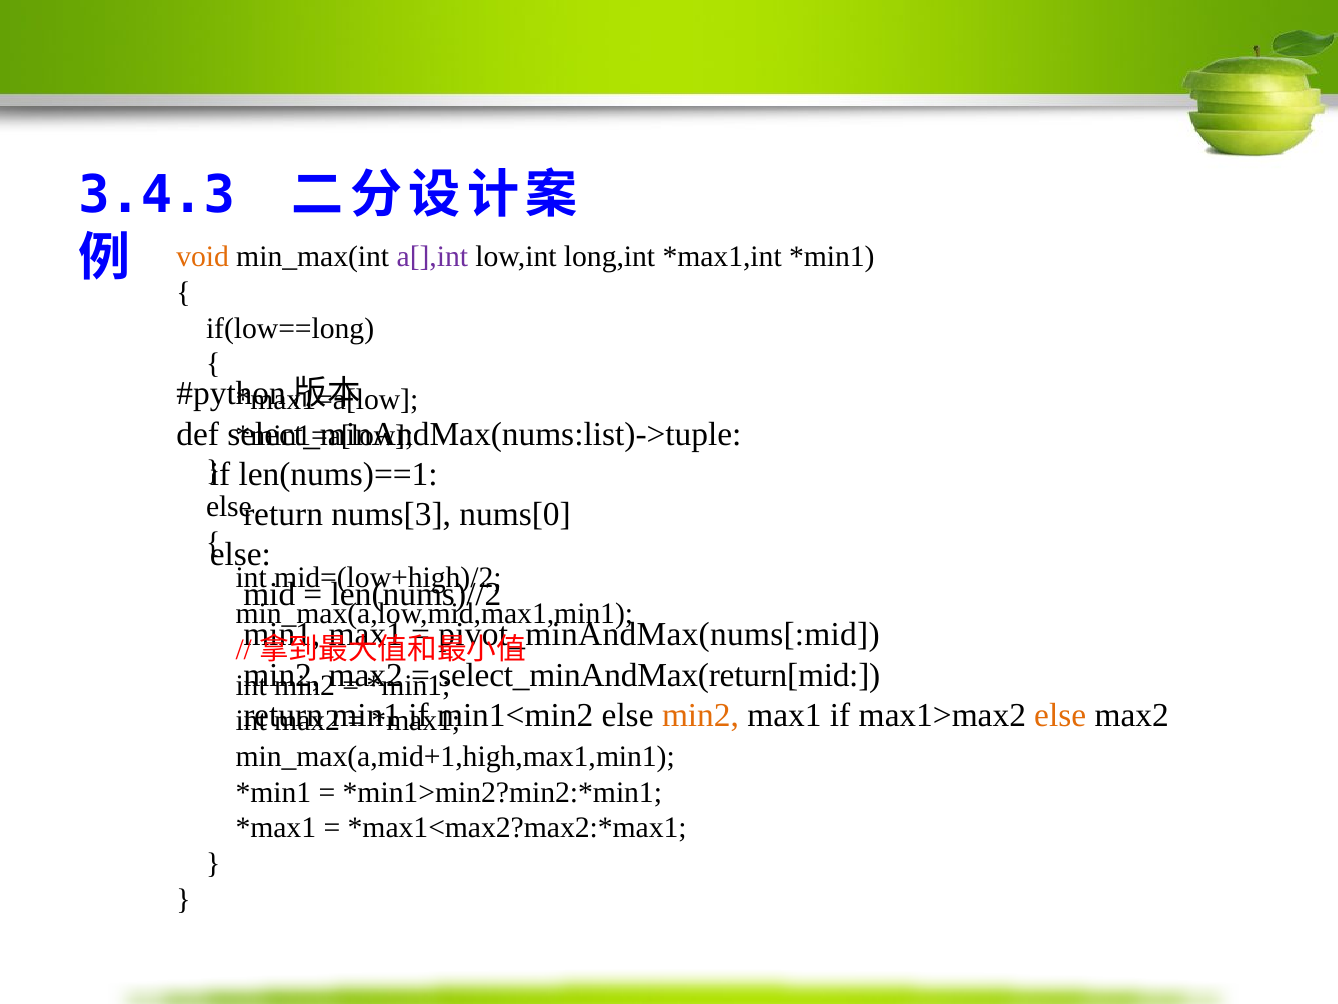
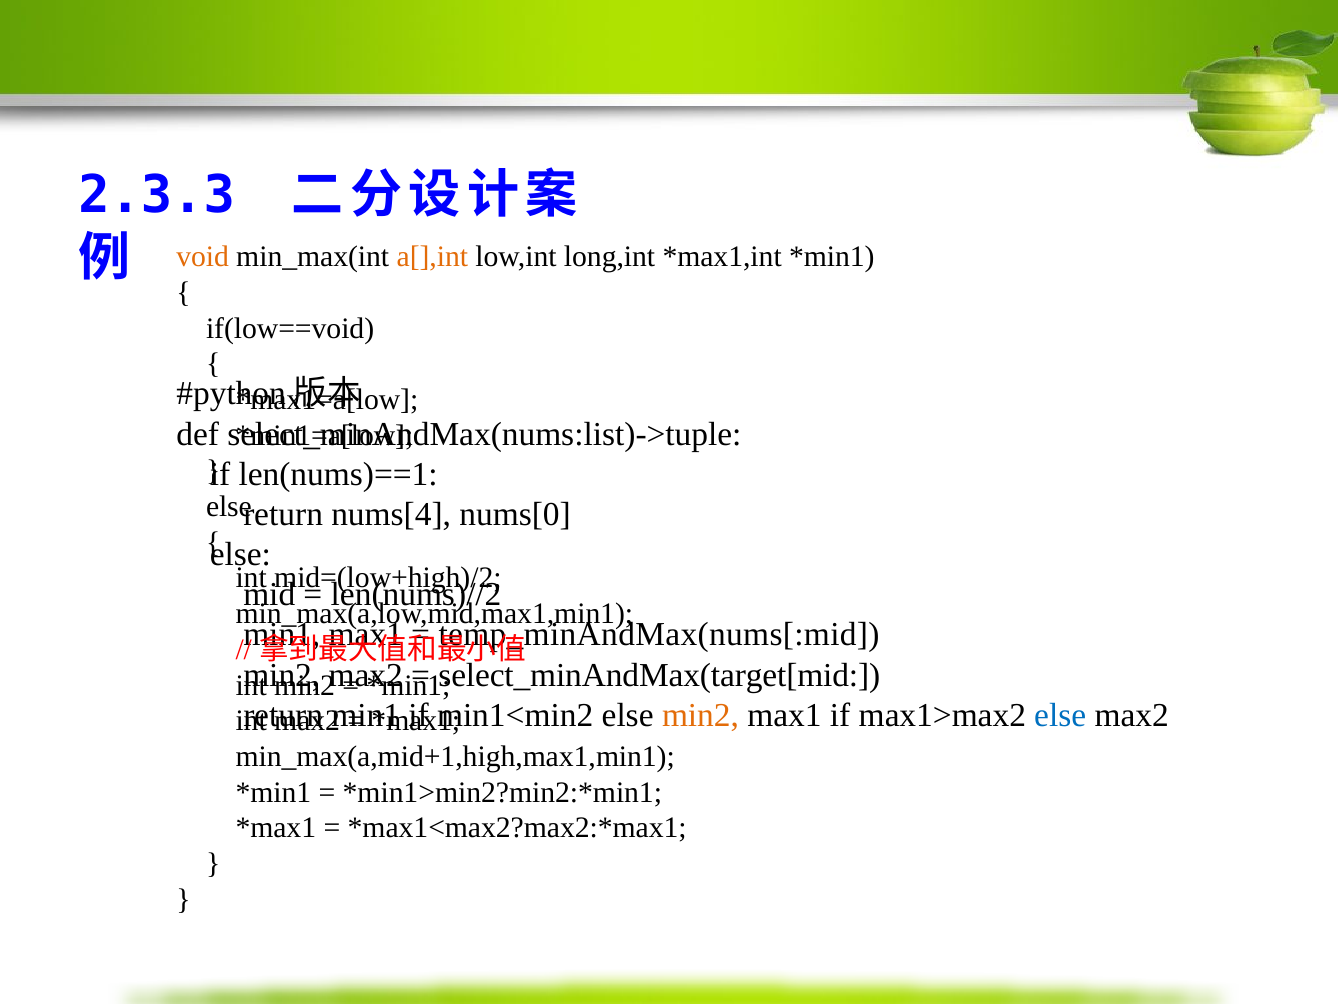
3.4.3: 3.4.3 -> 2.3.3
a[],int colour: purple -> orange
if(low==long: if(low==long -> if(low==void
nums[3: nums[3 -> nums[4
pivot_minAndMax(nums[:mid: pivot_minAndMax(nums[:mid -> temp_minAndMax(nums[:mid
select_minAndMax(return[mid: select_minAndMax(return[mid -> select_minAndMax(target[mid
else at (1060, 715) colour: orange -> blue
